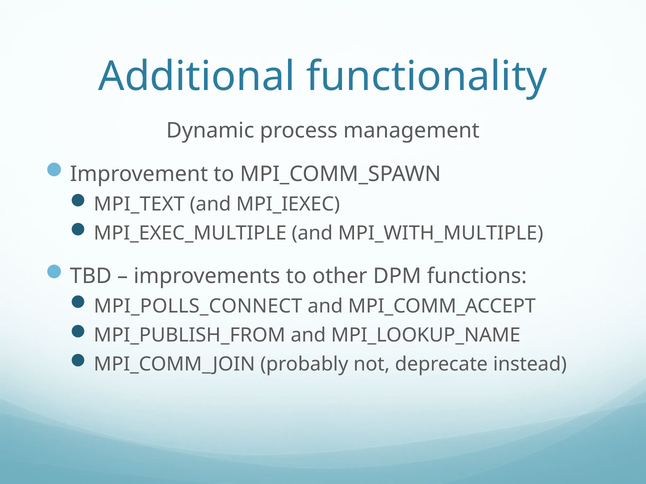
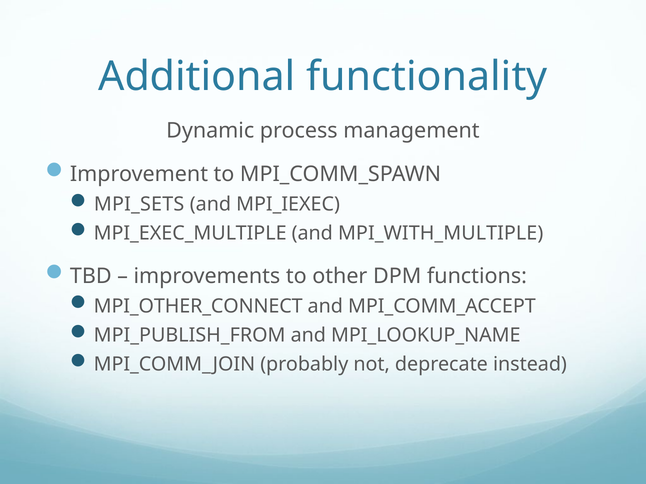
MPI_TEXT: MPI_TEXT -> MPI_SETS
MPI_POLLS_CONNECT: MPI_POLLS_CONNECT -> MPI_OTHER_CONNECT
